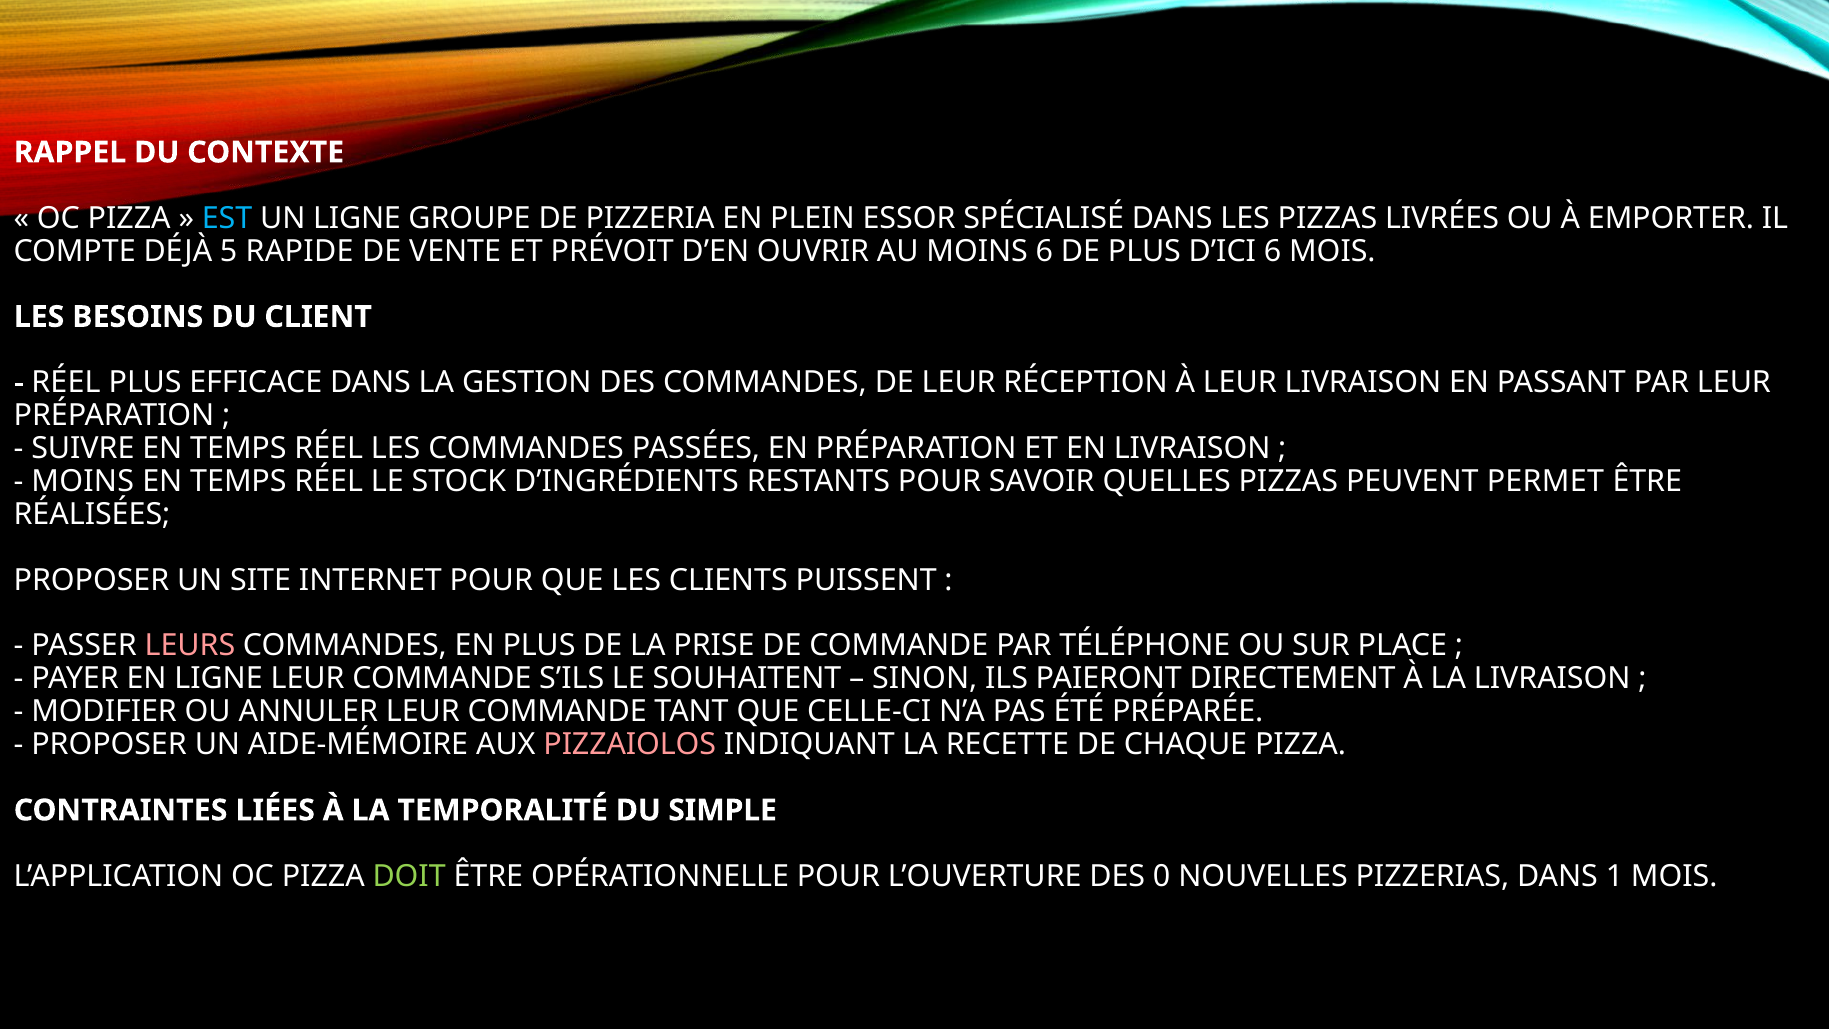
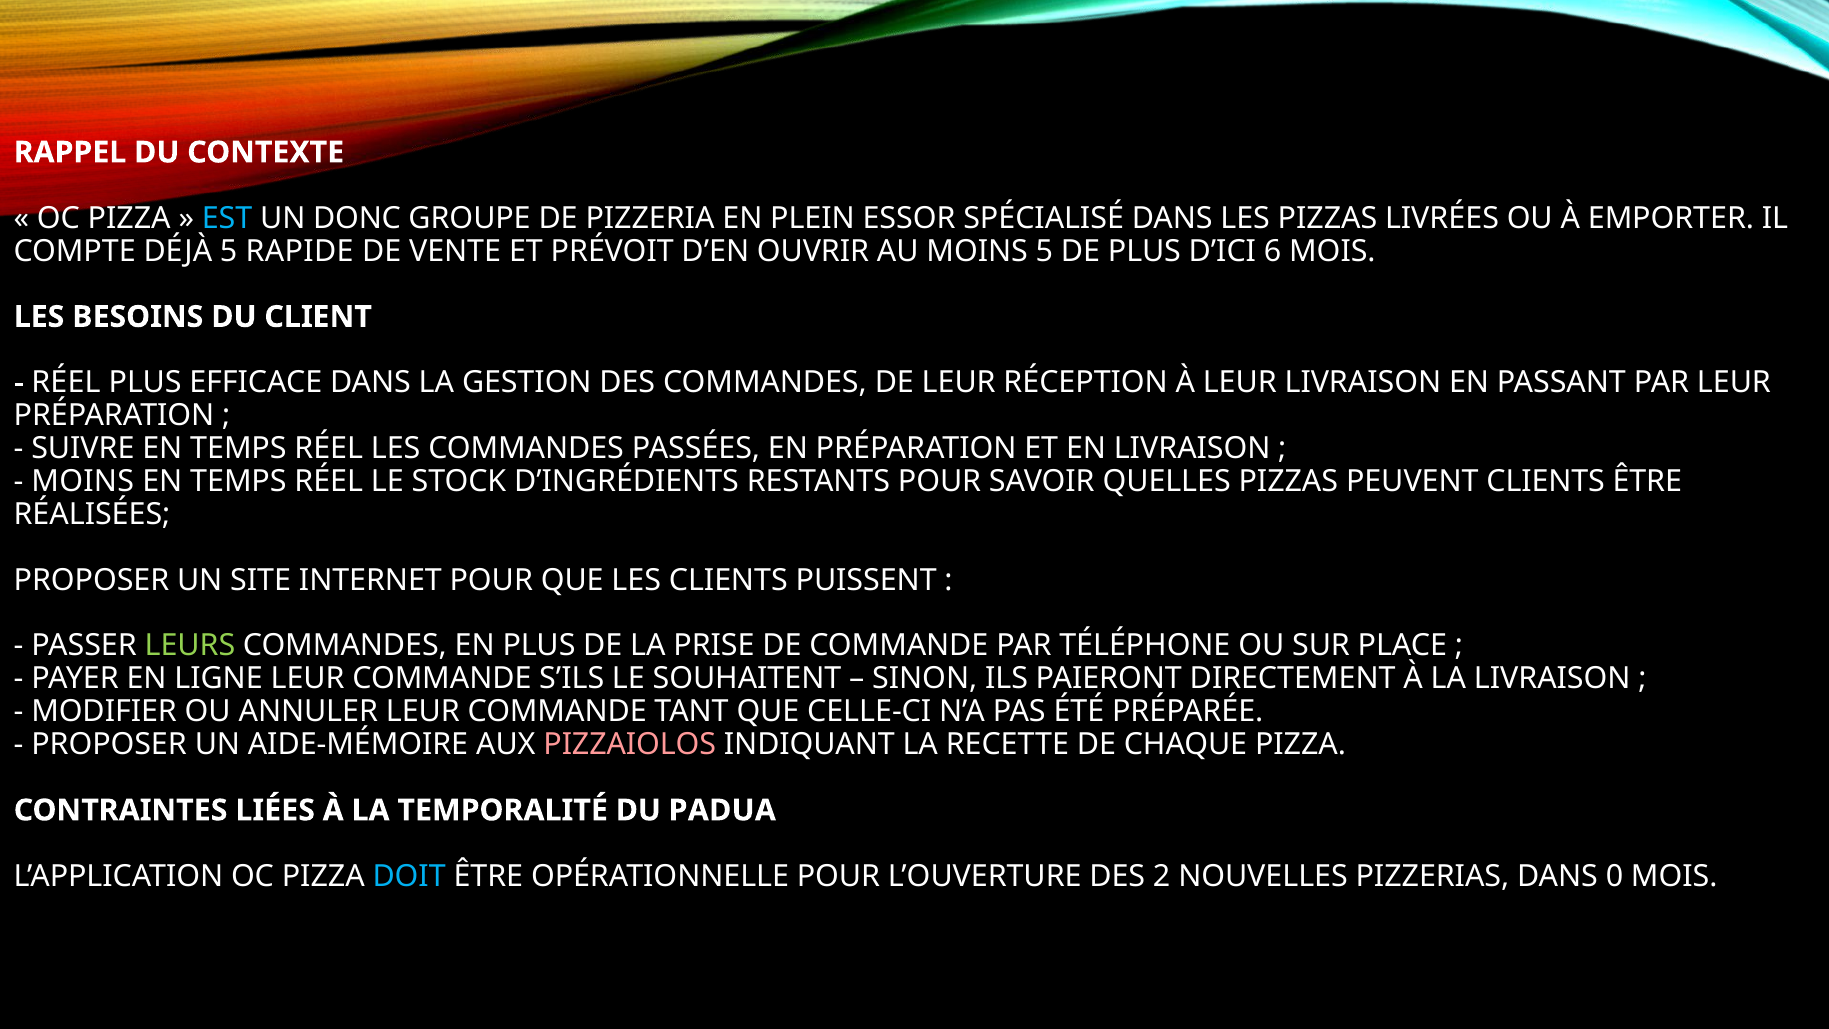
UN LIGNE: LIGNE -> DONC
MOINS 6: 6 -> 5
PEUVENT PERMET: PERMET -> CLIENTS
LEURS colour: pink -> light green
SIMPLE: SIMPLE -> PADUA
DOIT colour: light green -> light blue
0: 0 -> 2
1: 1 -> 0
